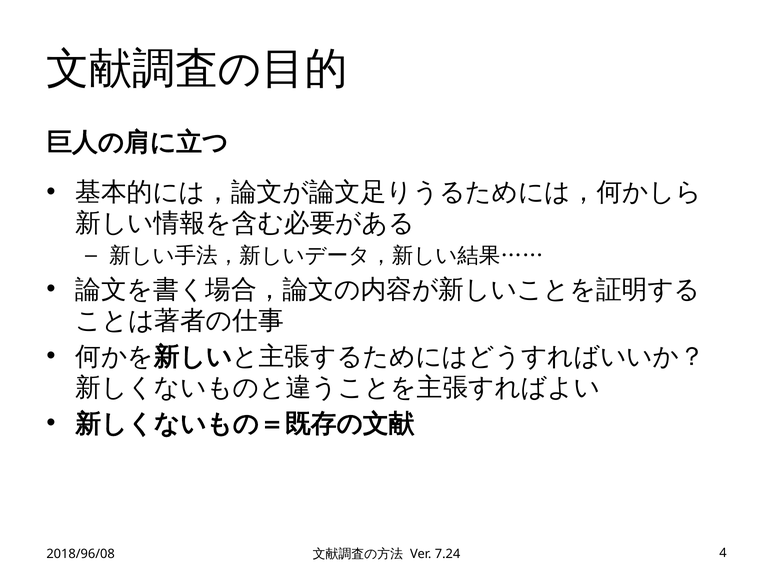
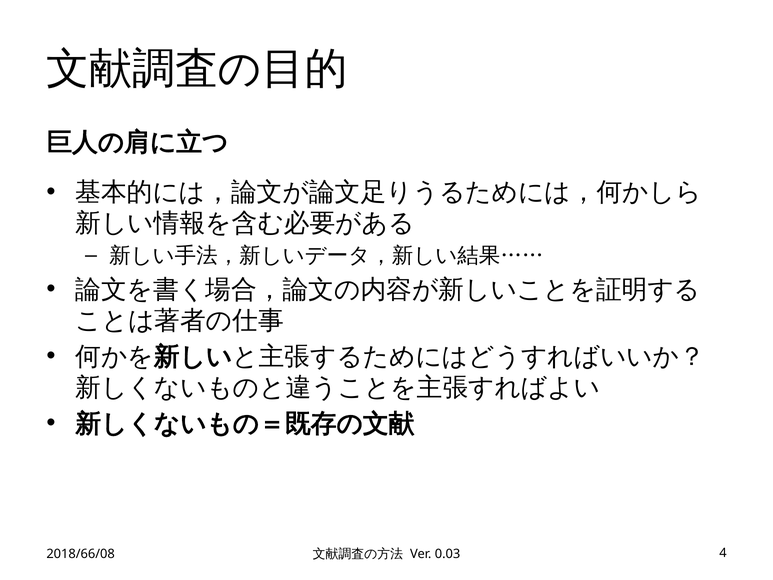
2018/96/08: 2018/96/08 -> 2018/66/08
7.24: 7.24 -> 0.03
